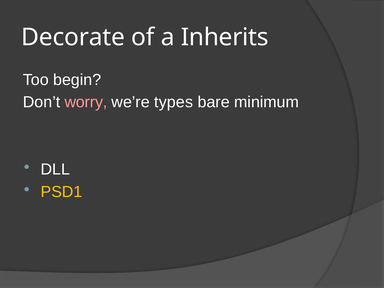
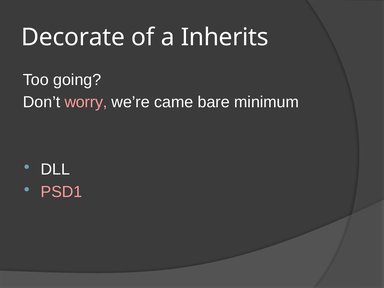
begin: begin -> going
types: types -> came
PSD1 colour: yellow -> pink
